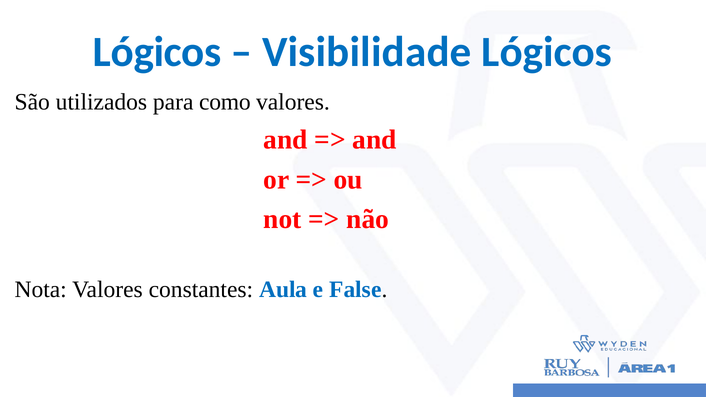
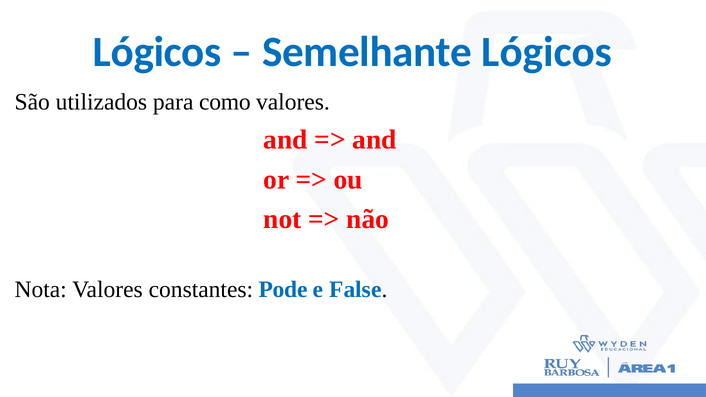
Visibilidade: Visibilidade -> Semelhante
Aula: Aula -> Pode
